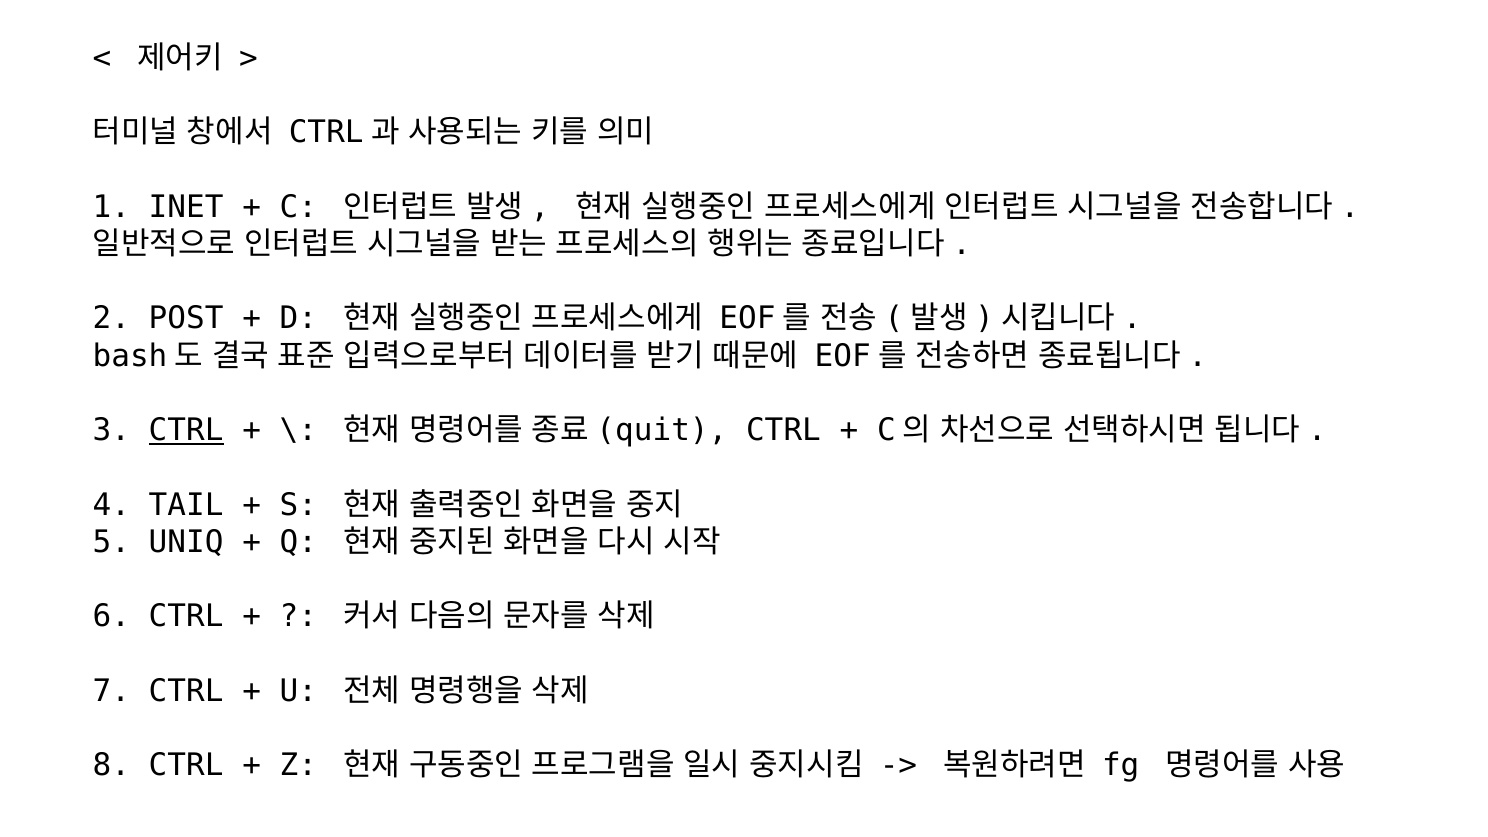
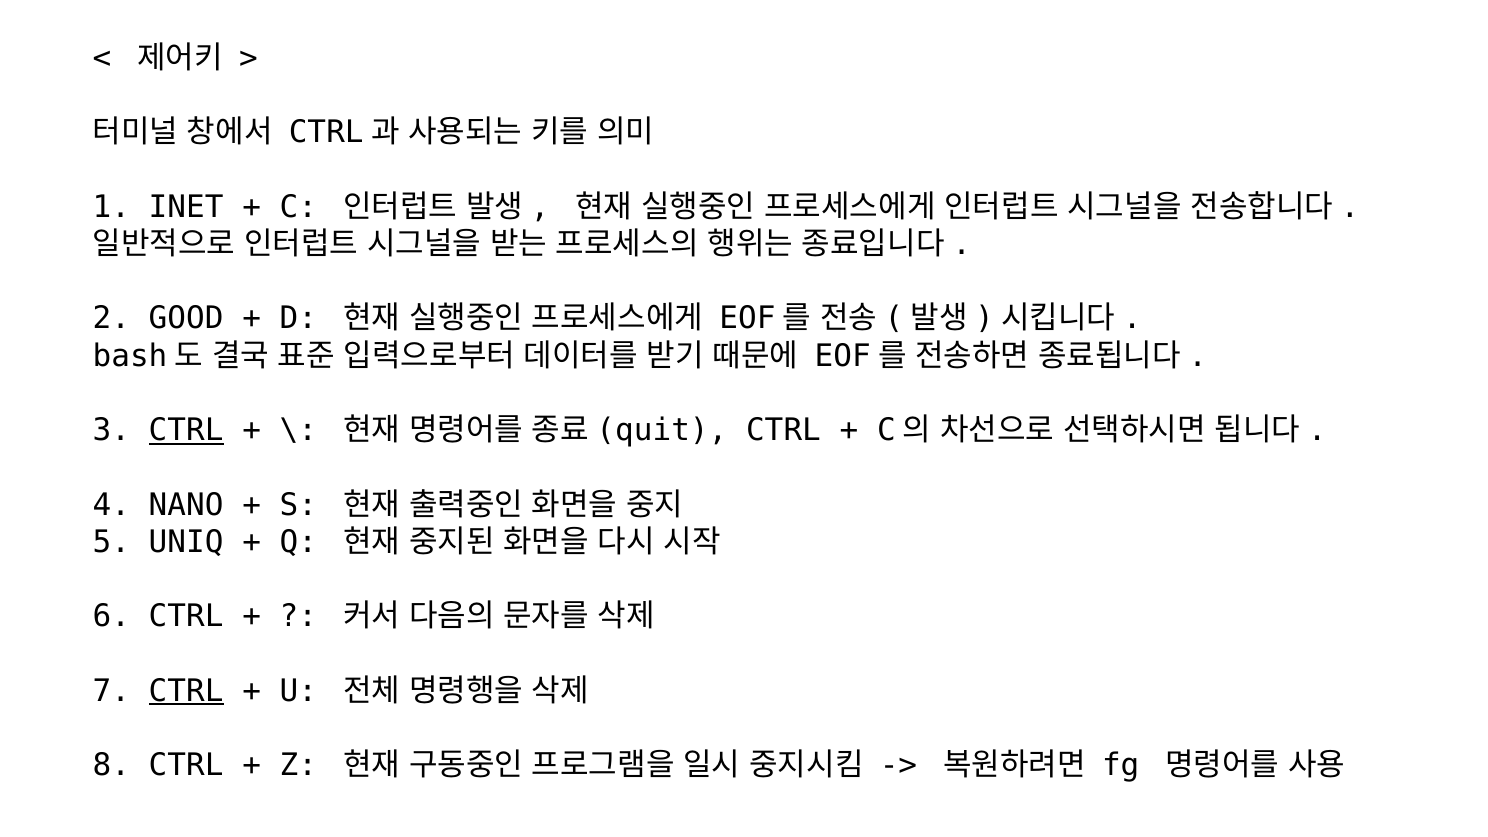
POST: POST -> GOOD
TAIL: TAIL -> NANO
CTRL at (186, 691) underline: none -> present
